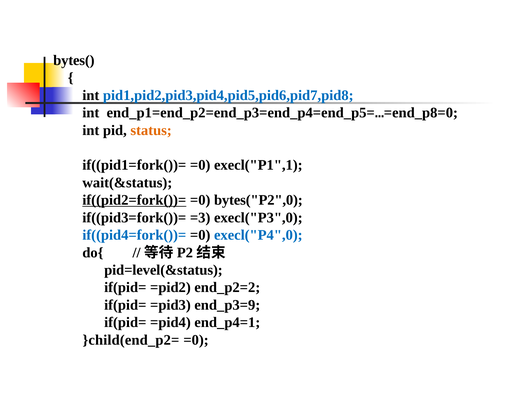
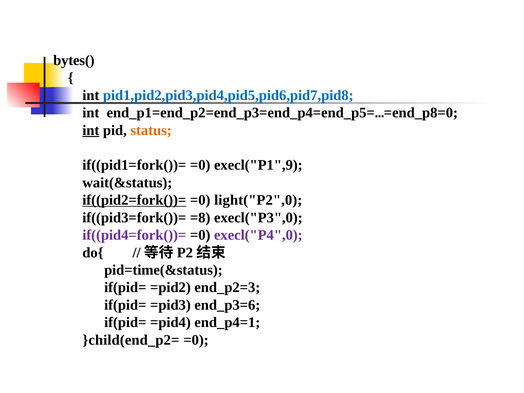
int at (91, 130) underline: none -> present
execl("P1",1: execl("P1",1 -> execl("P1",9
bytes("P2",0: bytes("P2",0 -> light("P2",0
=3: =3 -> =8
if((pid4=fork())= colour: blue -> purple
execl("P4",0 colour: blue -> purple
pid=level(&status: pid=level(&status -> pid=time(&status
end_p2=2: end_p2=2 -> end_p2=3
end_p3=9: end_p3=9 -> end_p3=6
